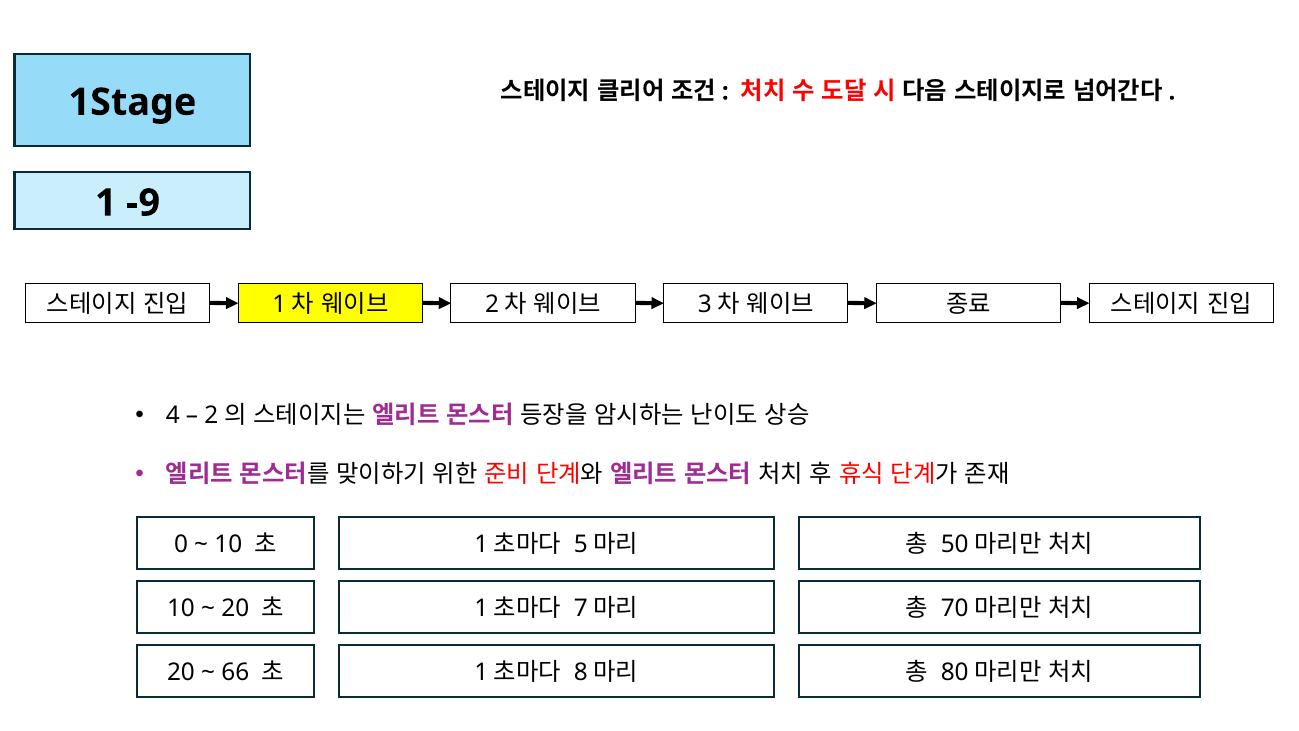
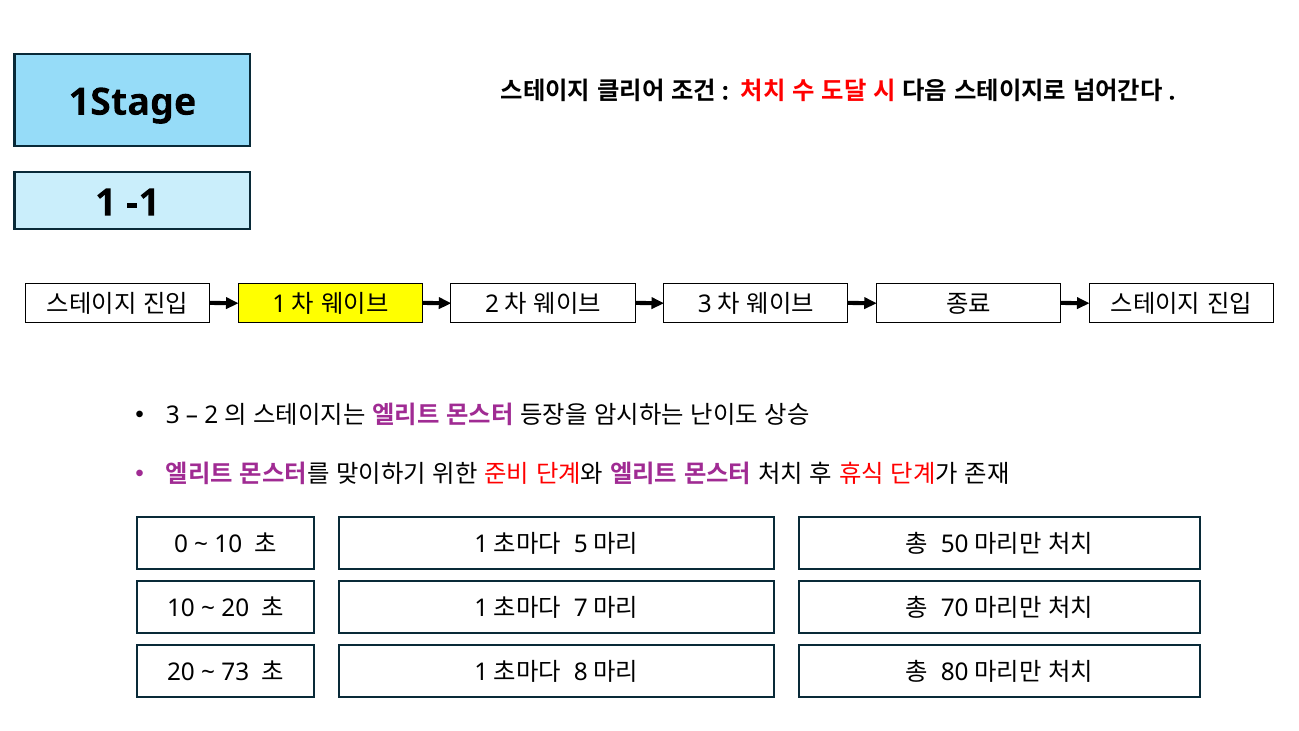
-9: -9 -> -1
4: 4 -> 3
66: 66 -> 73
